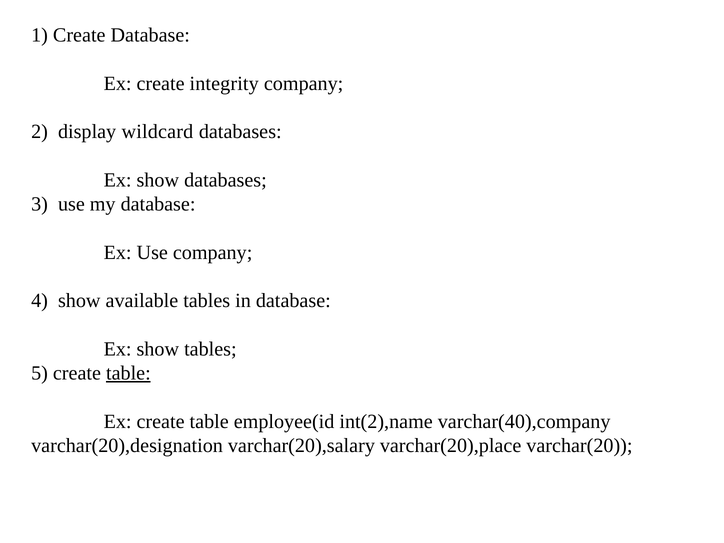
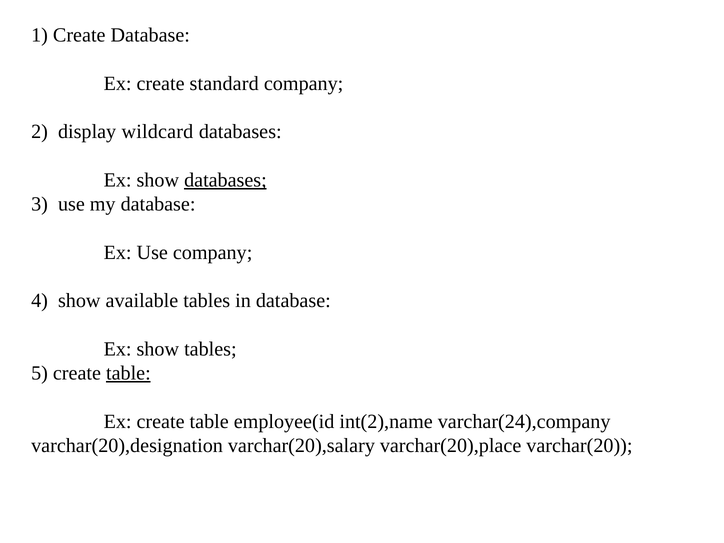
integrity: integrity -> standard
databases at (225, 180) underline: none -> present
varchar(40),company: varchar(40),company -> varchar(24),company
